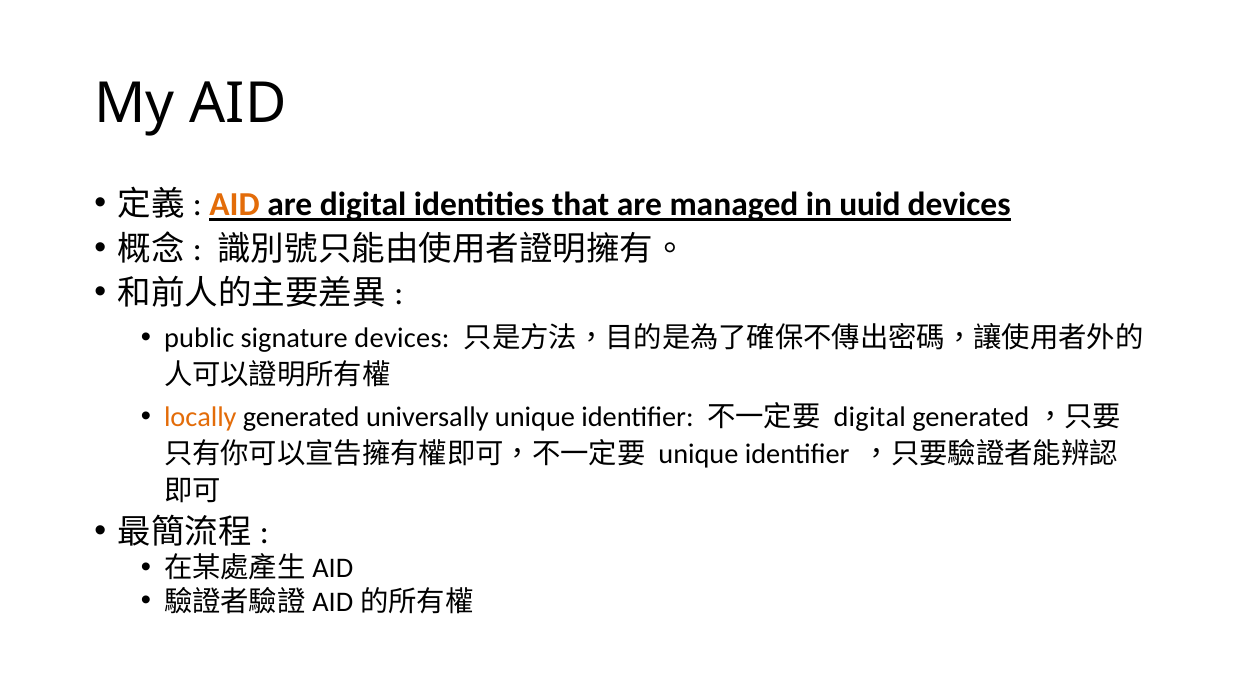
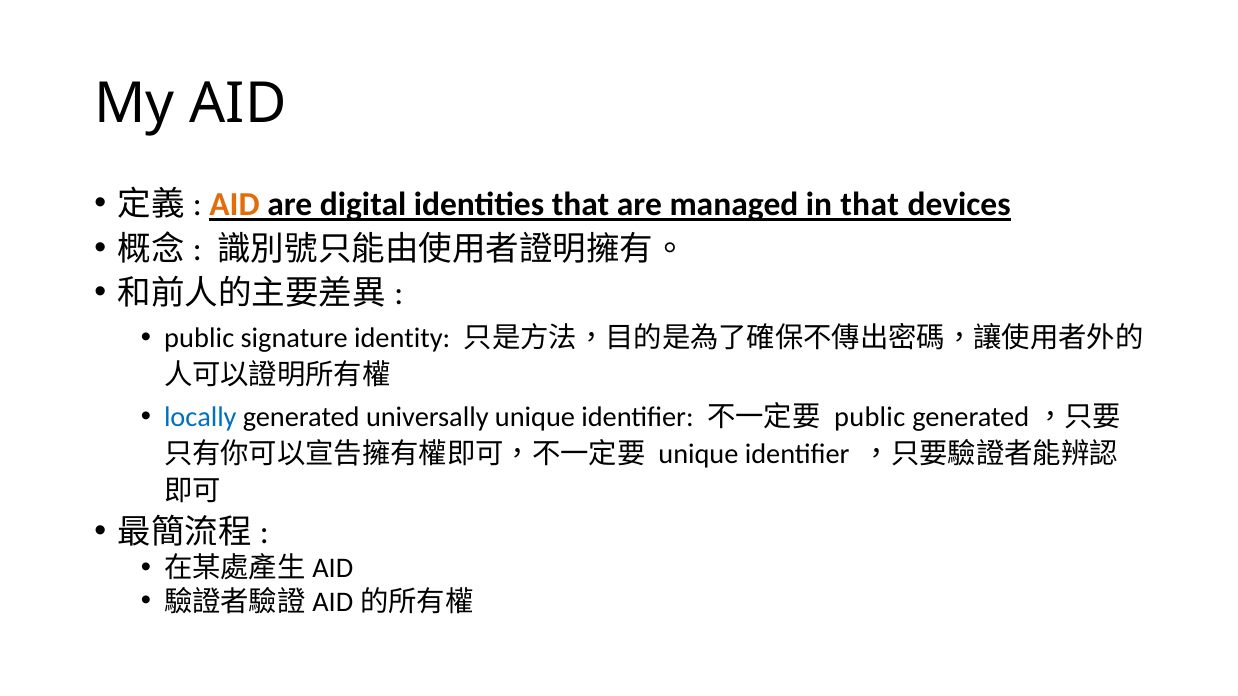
in uuid: uuid -> that
signature devices: devices -> identity
locally colour: orange -> blue
digital at (870, 418): digital -> public
